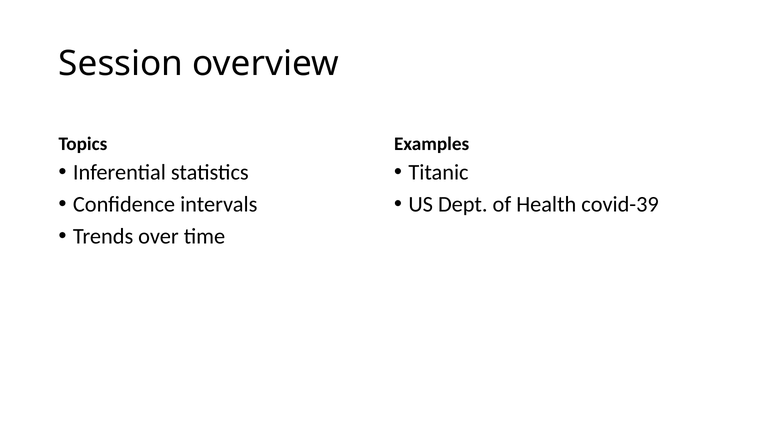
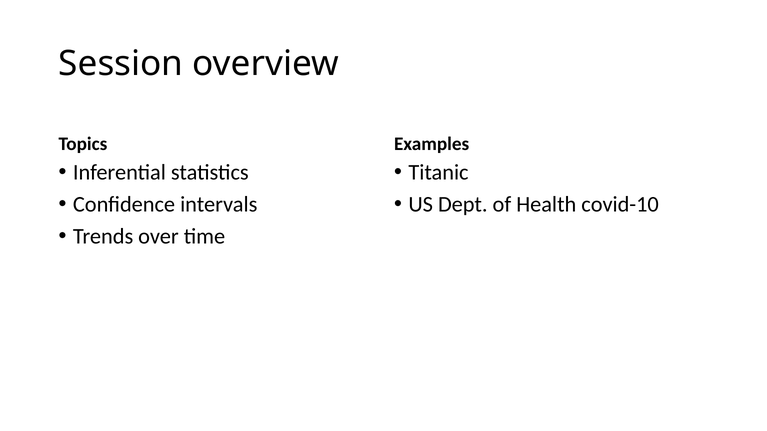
covid-39: covid-39 -> covid-10
